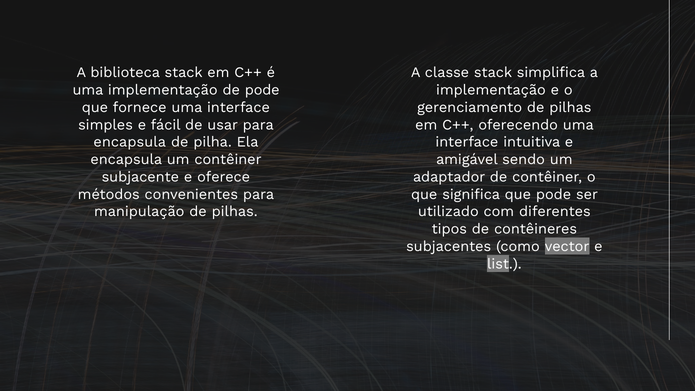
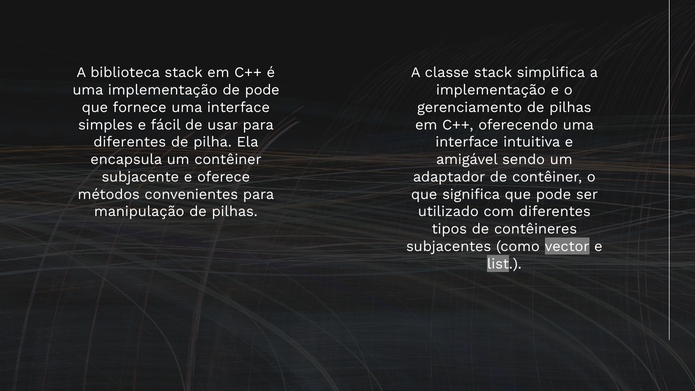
encapsula at (130, 142): encapsula -> diferentes
